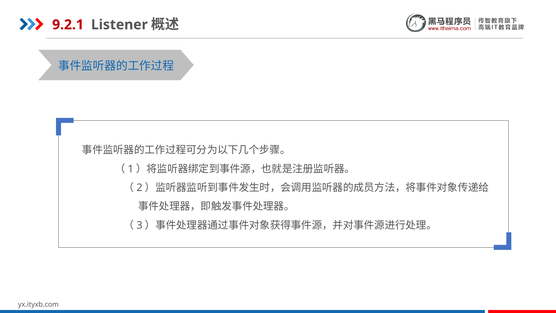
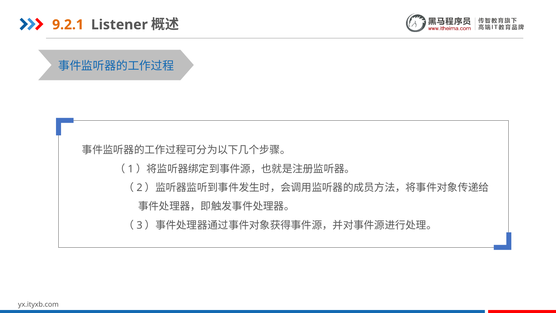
9.2.1 colour: red -> orange
